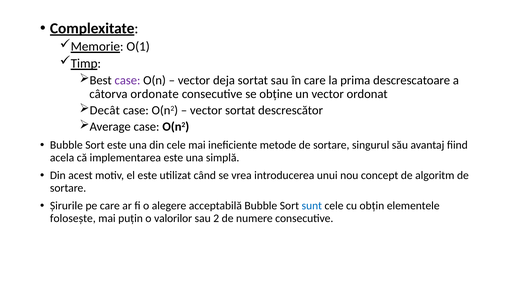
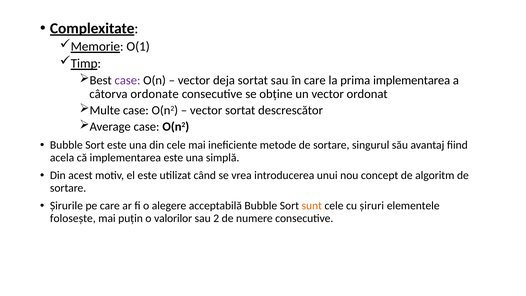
prima descrescatoare: descrescatoare -> implementarea
Decât: Decât -> Multe
sunt colour: blue -> orange
obţin: obţin -> şiruri
